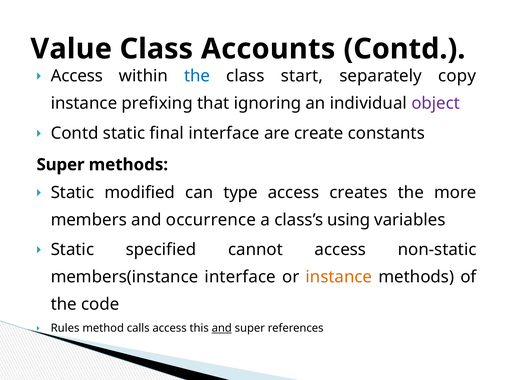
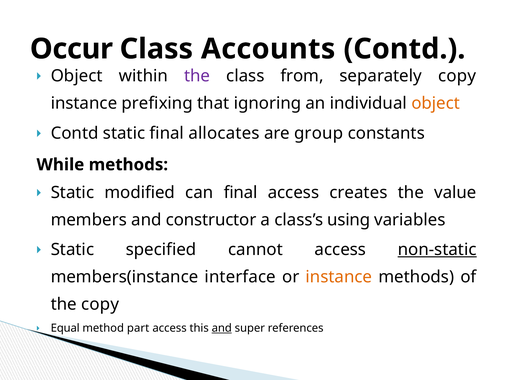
Value: Value -> Occur
Access at (77, 76): Access -> Object
the at (197, 76) colour: blue -> purple
start: start -> from
object at (436, 103) colour: purple -> orange
final interface: interface -> allocates
create: create -> group
Super at (60, 165): Super -> While
can type: type -> final
more: more -> value
occurrence: occurrence -> constructor
non-static underline: none -> present
the code: code -> copy
Rules: Rules -> Equal
calls: calls -> part
